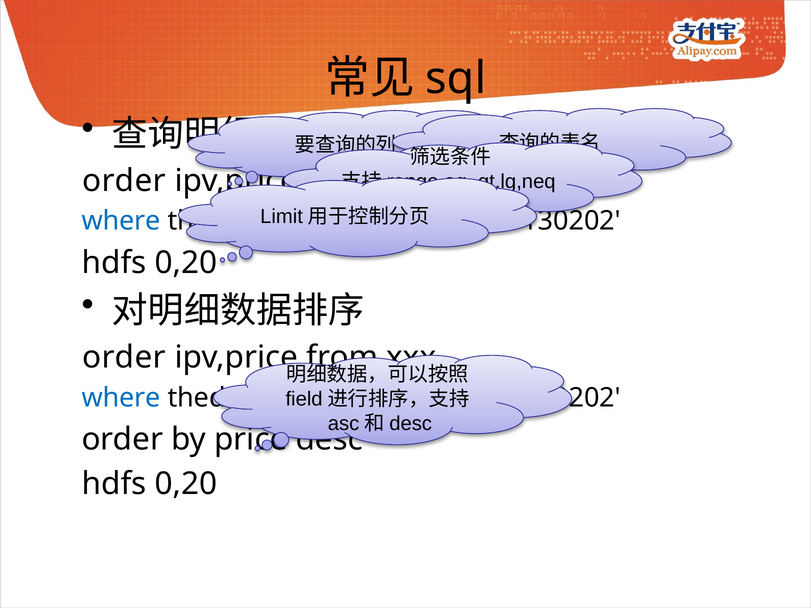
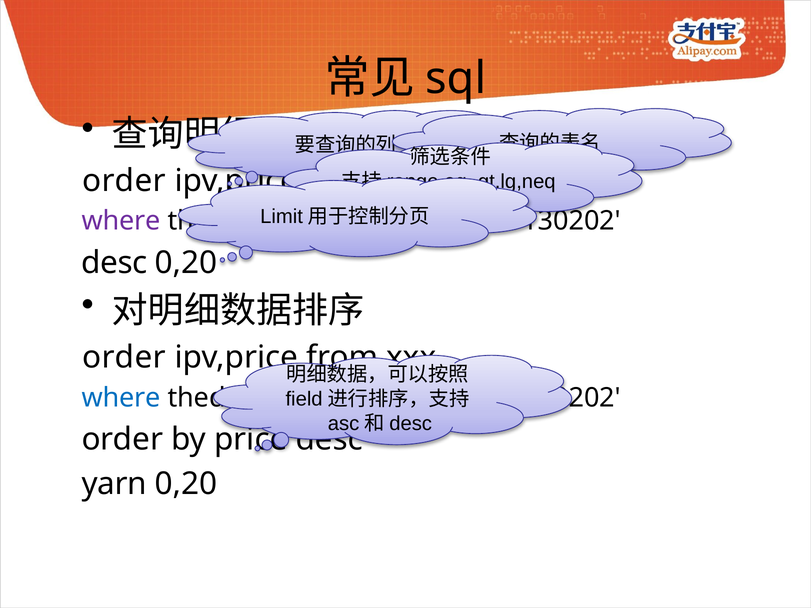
where at (121, 221) colour: blue -> purple
hdfs at (114, 263): hdfs -> desc
hdfs at (114, 484): hdfs -> yarn
